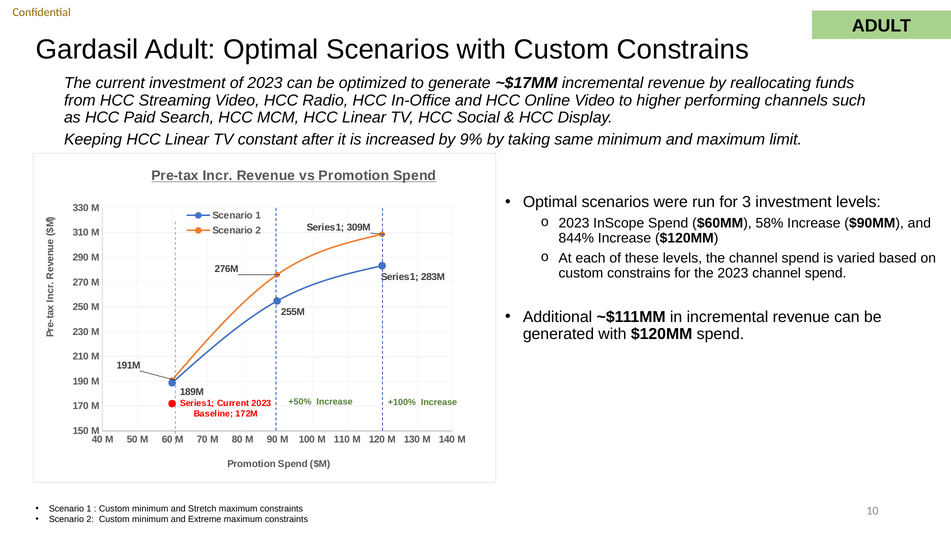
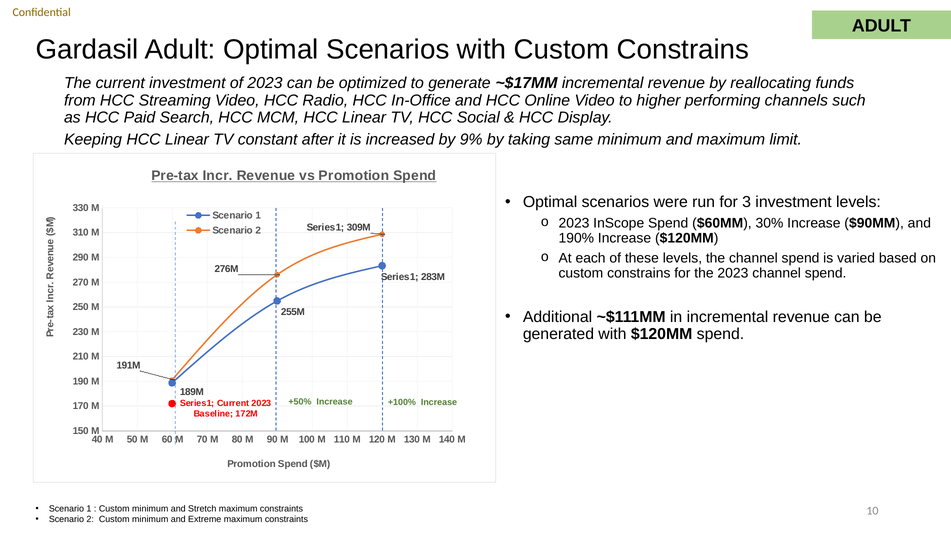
58%: 58% -> 30%
844%: 844% -> 190%
